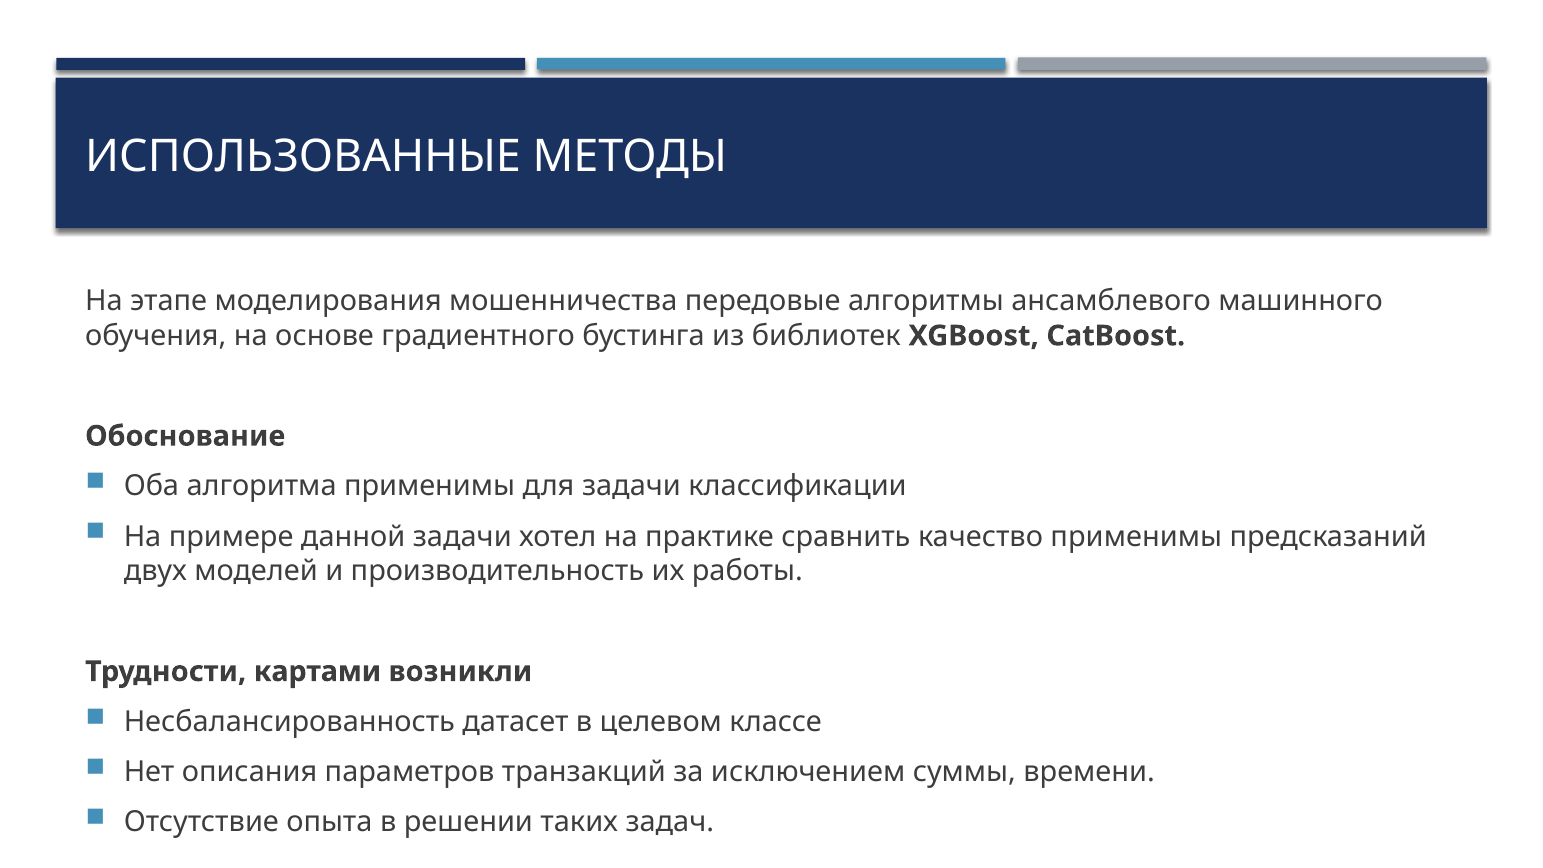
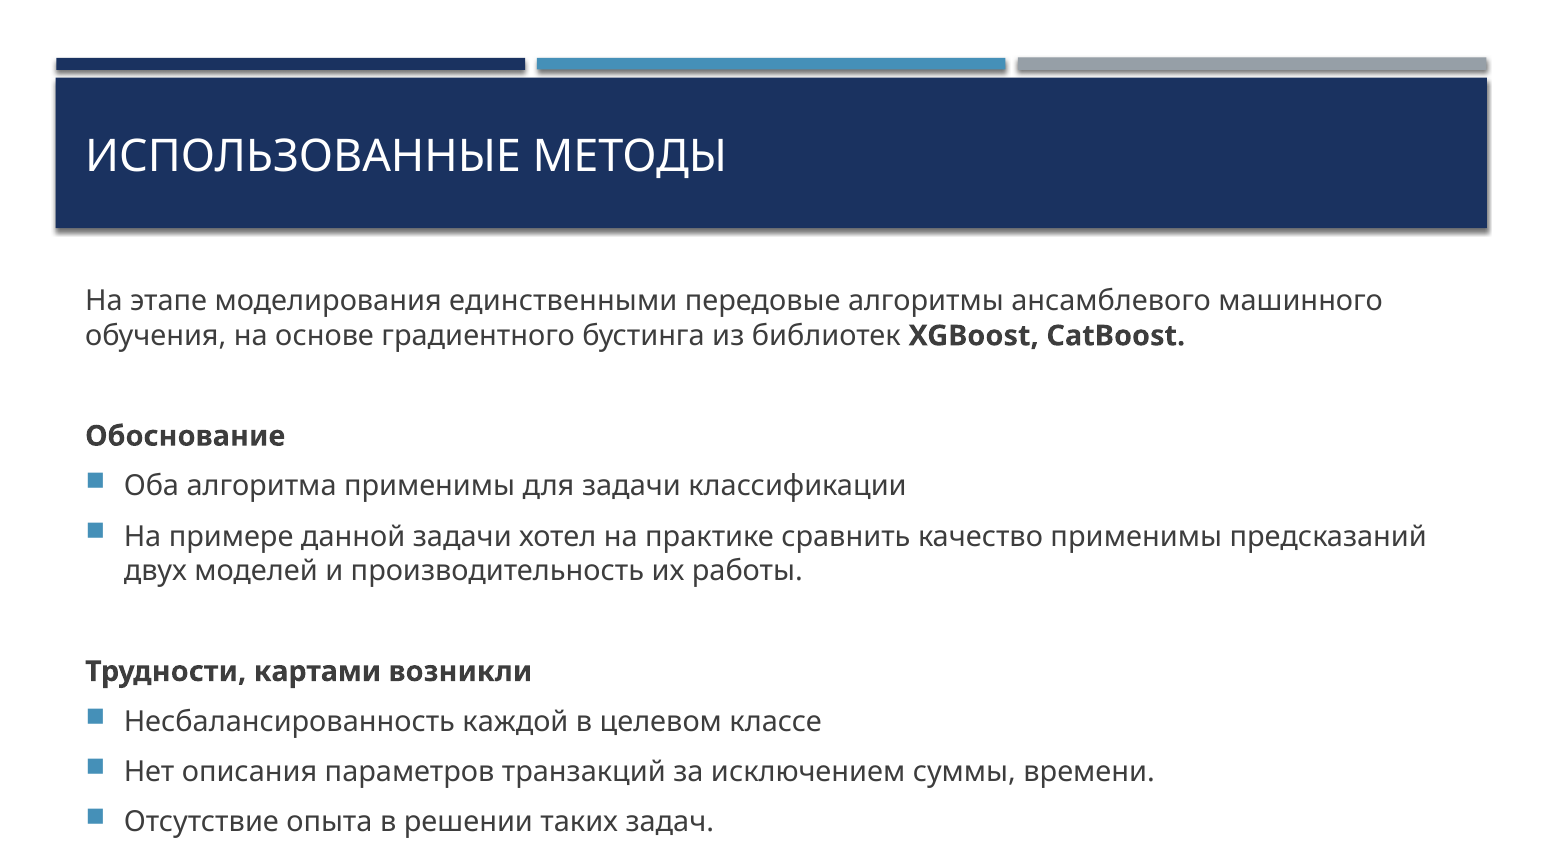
мошенничества: мошенничества -> единственными
датасет: датасет -> каждой
